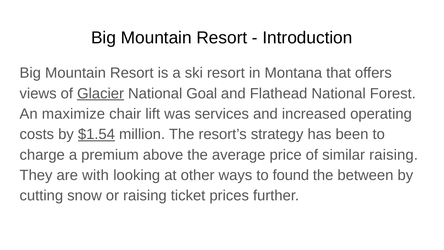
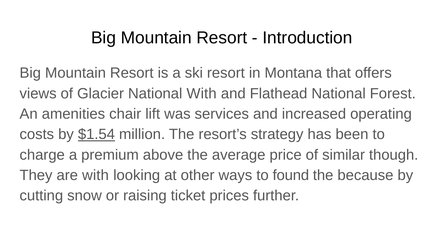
Glacier underline: present -> none
National Goal: Goal -> With
maximize: maximize -> amenities
similar raising: raising -> though
between: between -> because
